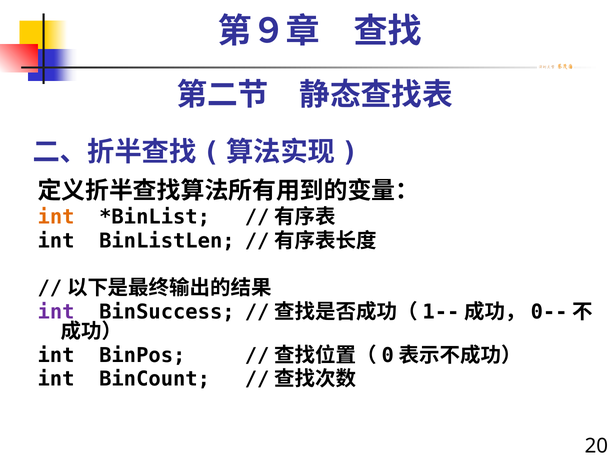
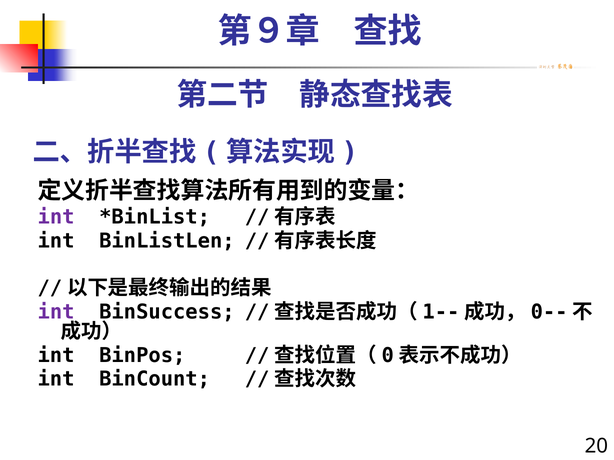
int at (56, 217) colour: orange -> purple
